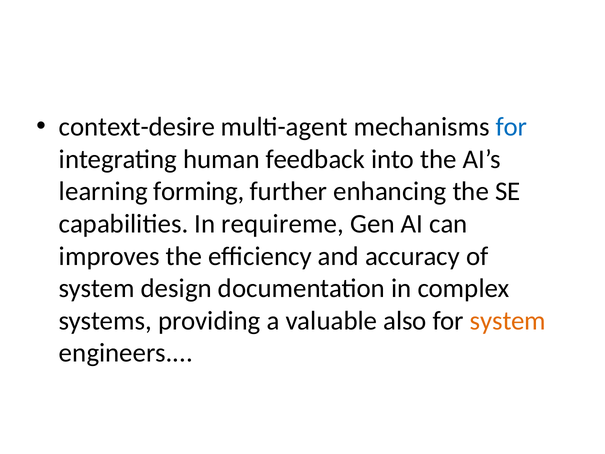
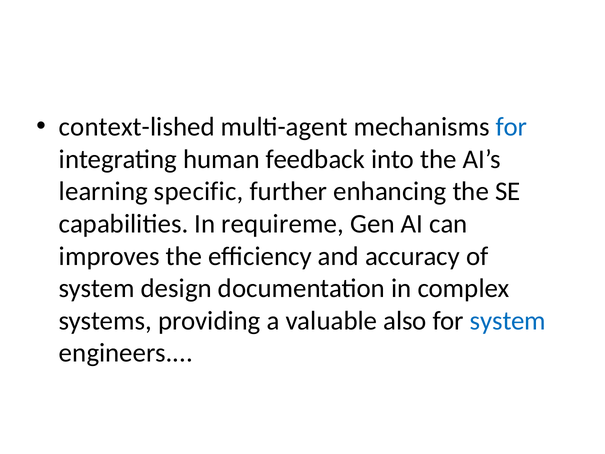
context-desire: context-desire -> context-lished
forming: forming -> specific
system at (508, 321) colour: orange -> blue
